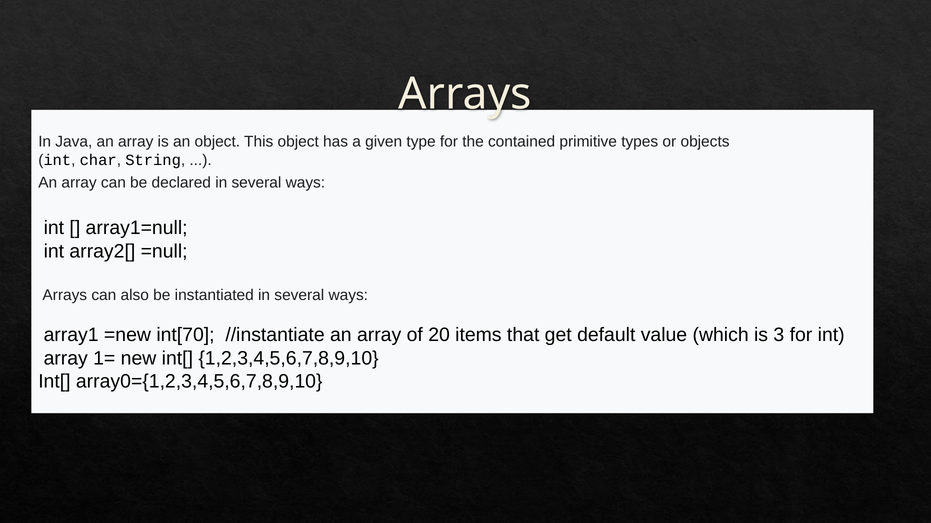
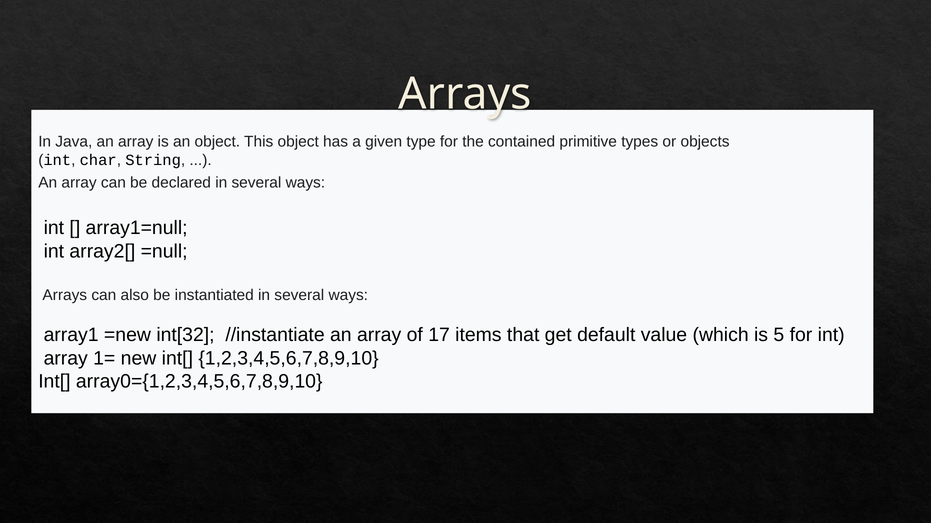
int[70: int[70 -> int[32
20: 20 -> 17
3: 3 -> 5
